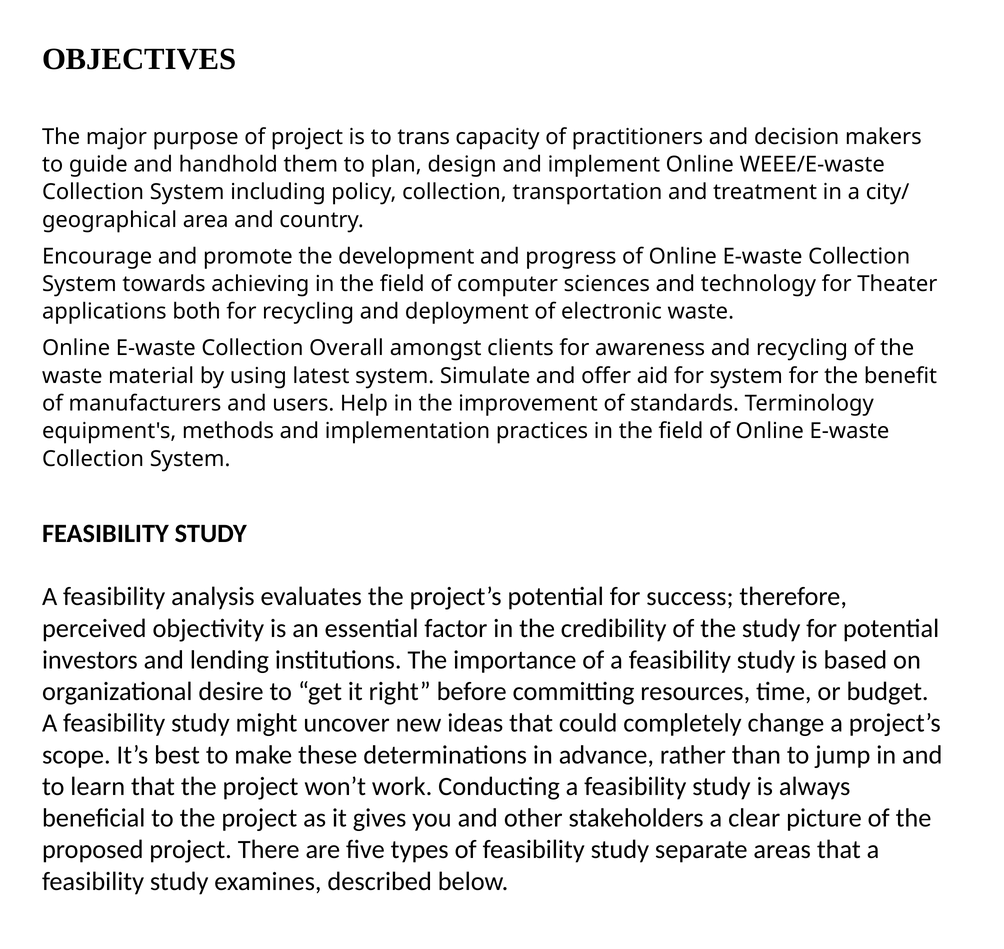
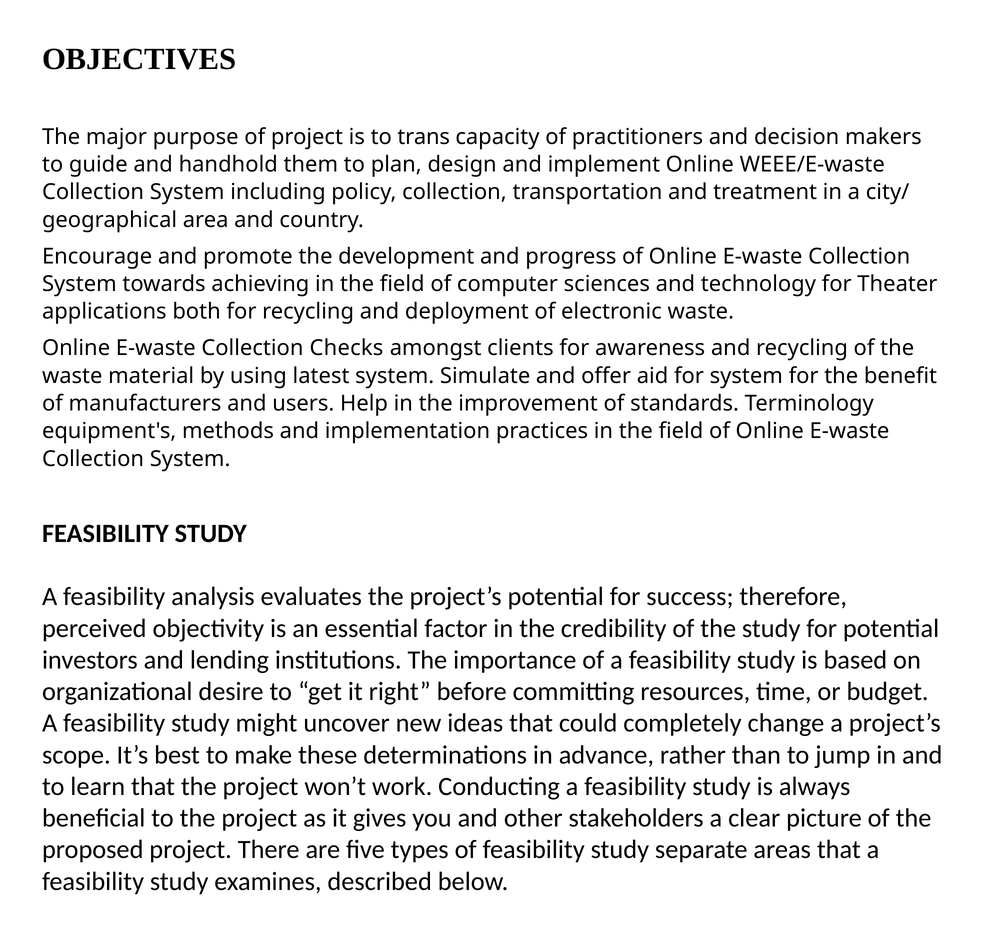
Overall: Overall -> Checks
